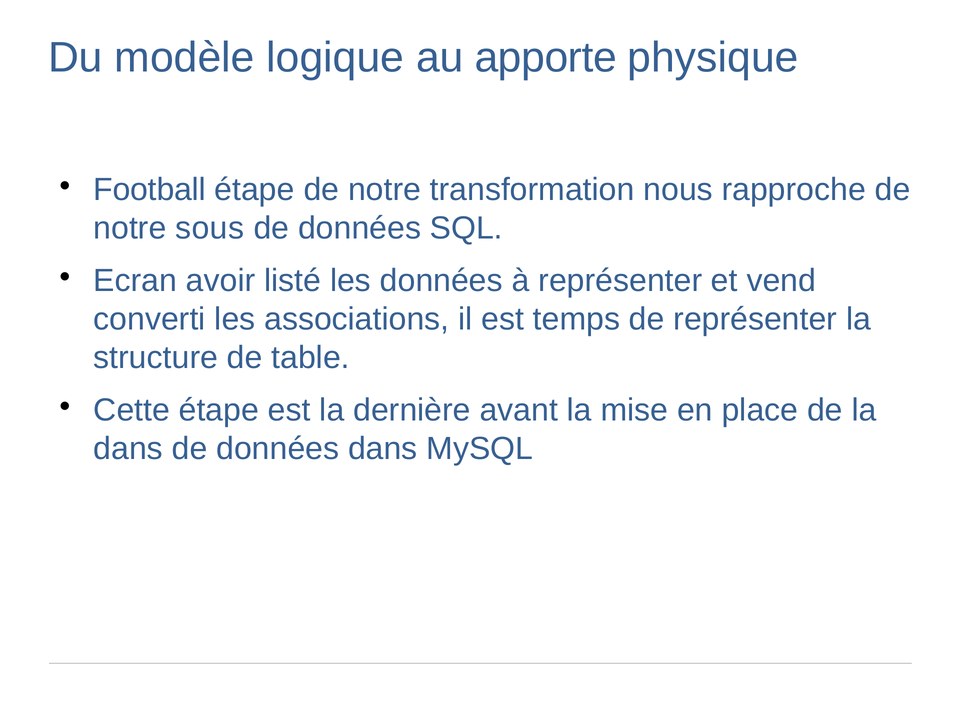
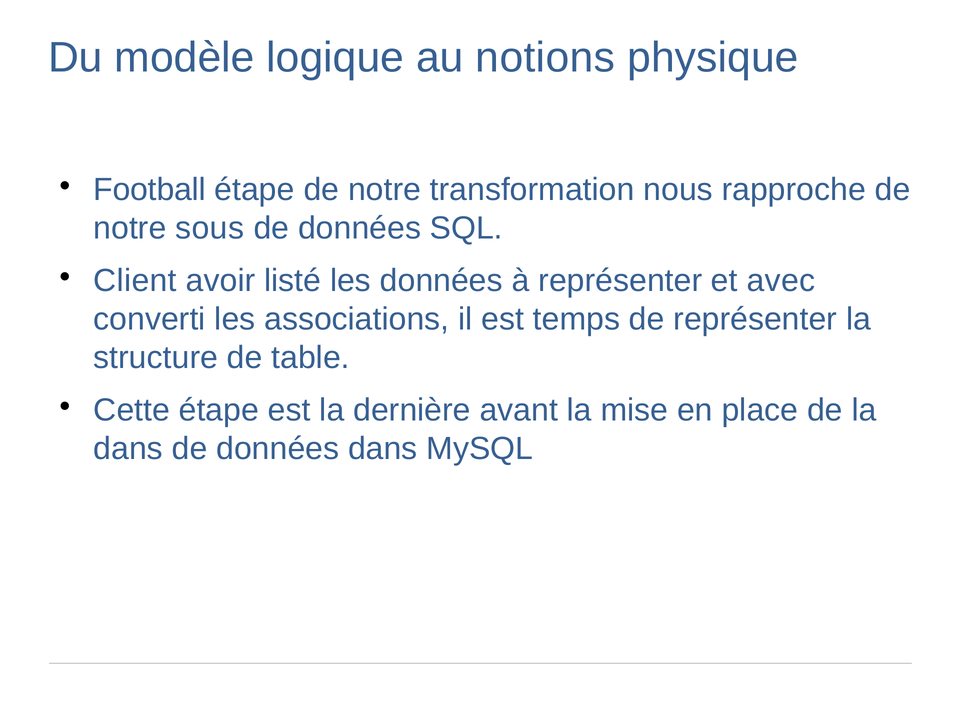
apporte: apporte -> notions
Ecran: Ecran -> Client
vend: vend -> avec
